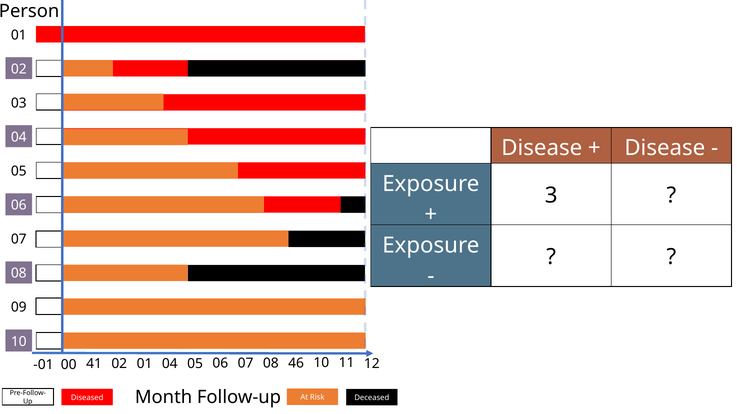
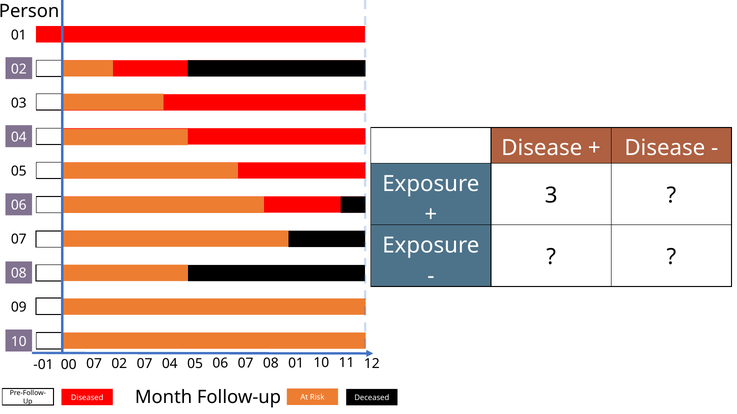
-01 41: 41 -> 07
02 01: 01 -> 07
08 46: 46 -> 01
